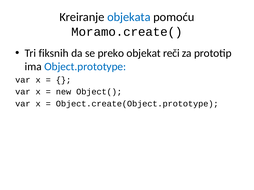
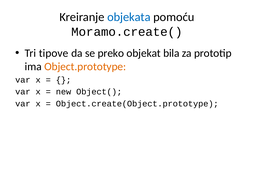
fiksnih: fiksnih -> tipove
reči: reči -> bila
Object.prototype colour: blue -> orange
